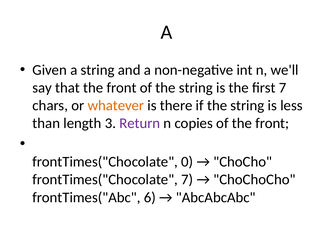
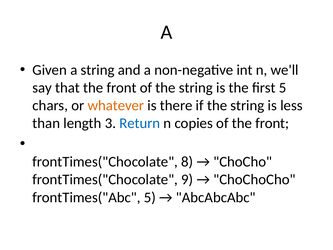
first 7: 7 -> 5
Return colour: purple -> blue
0: 0 -> 8
frontTimes("Chocolate 7: 7 -> 9
frontTimes("Abc 6: 6 -> 5
